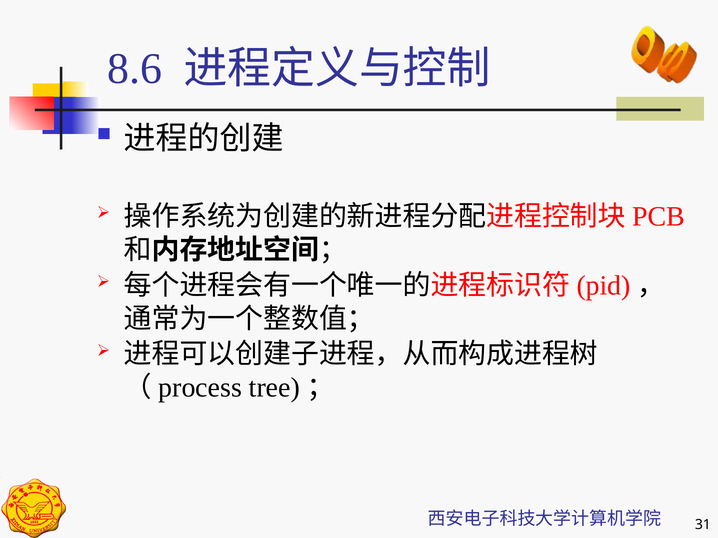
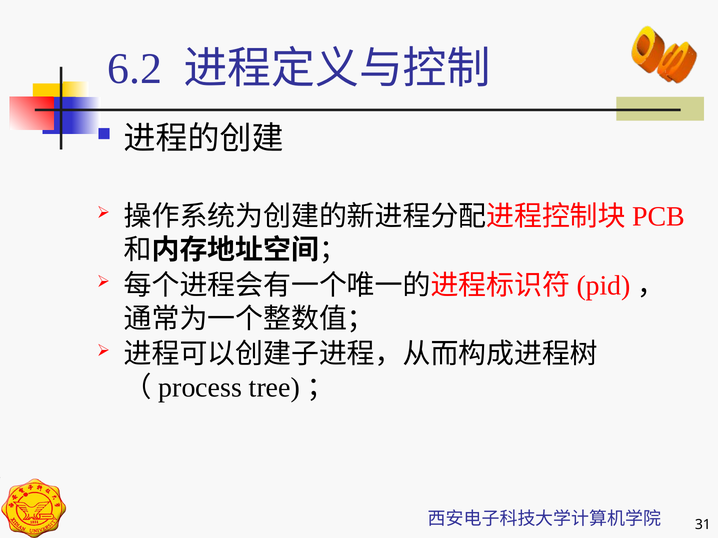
8.6: 8.6 -> 6.2
